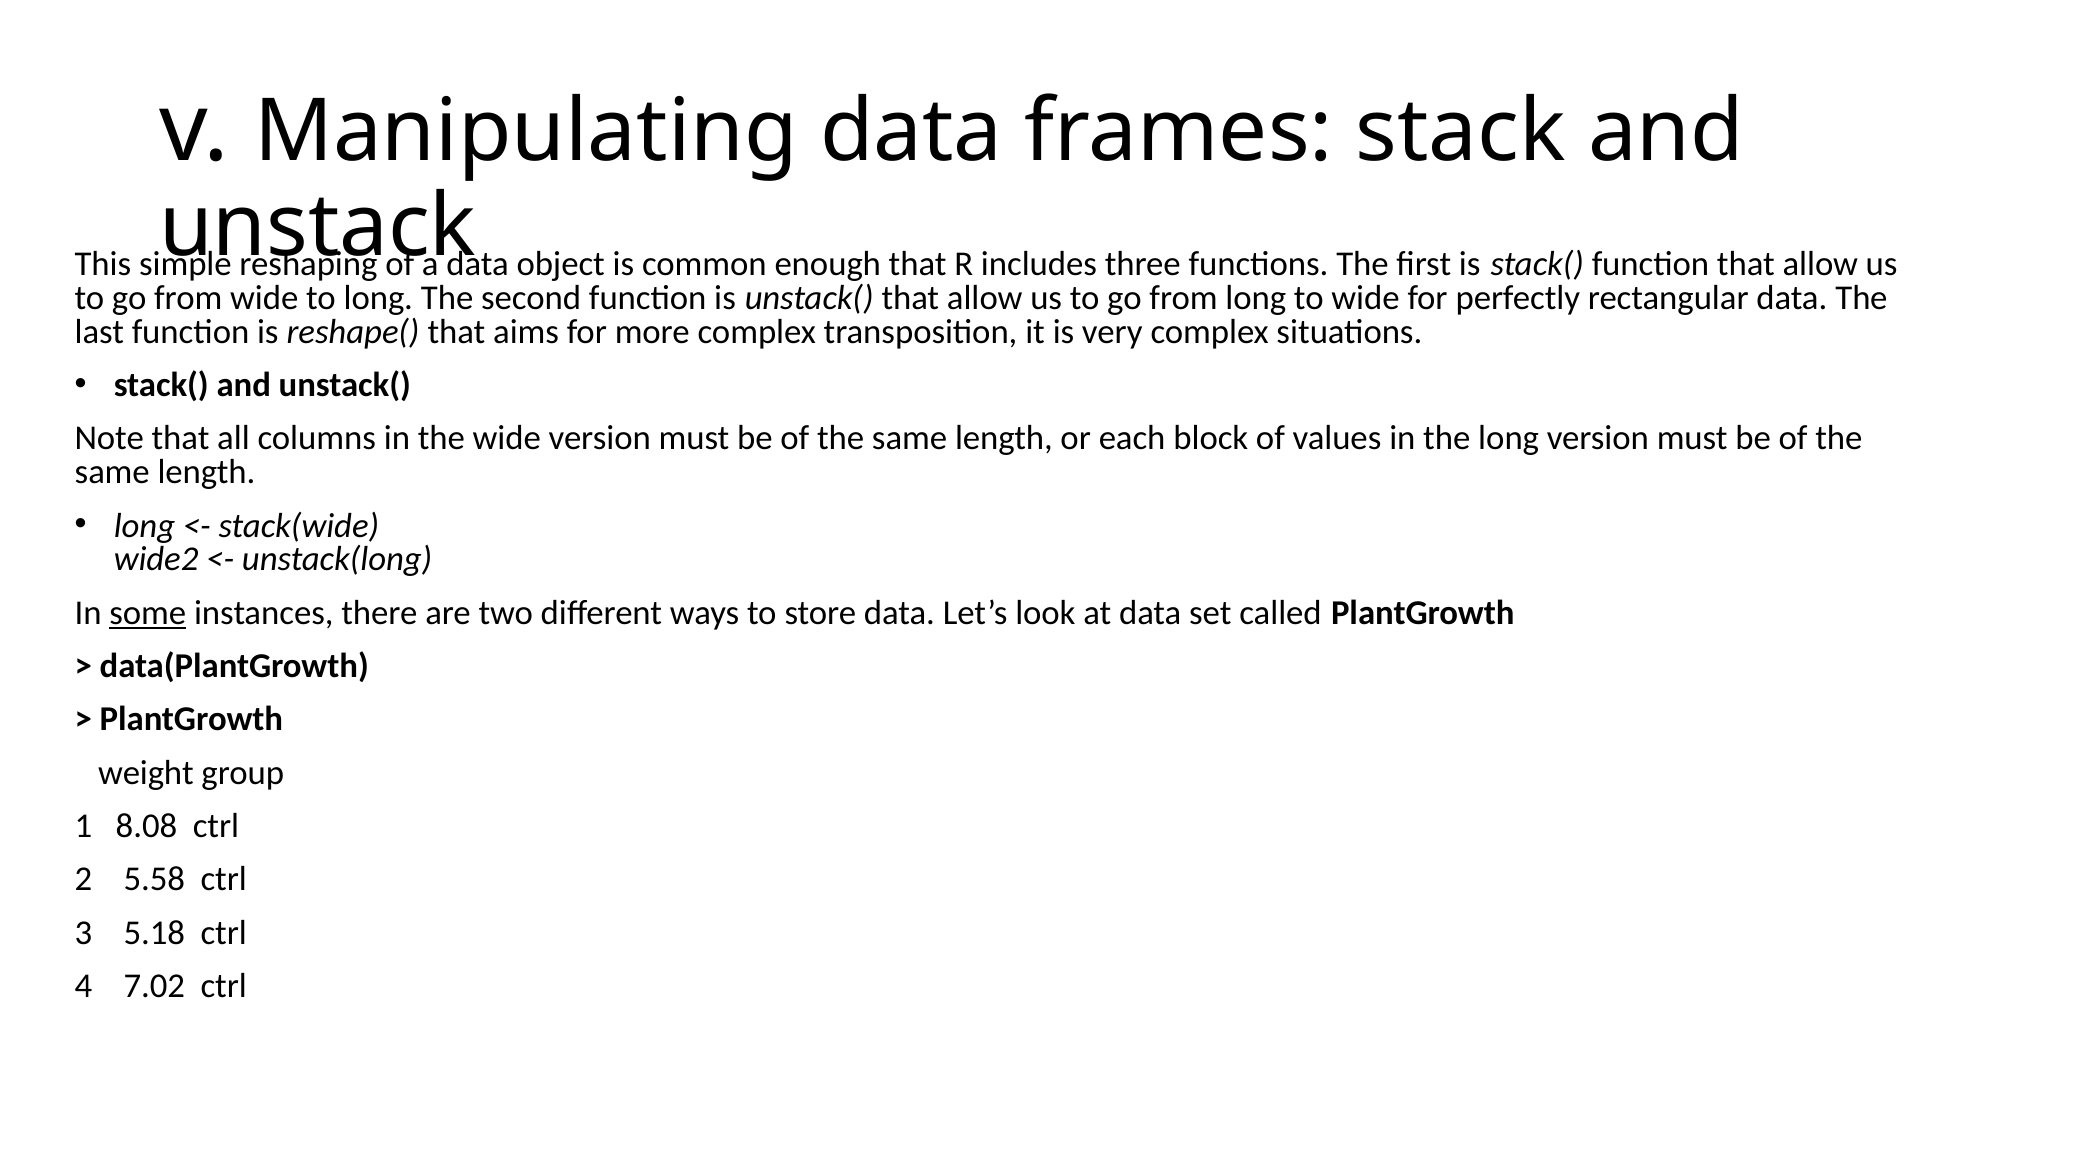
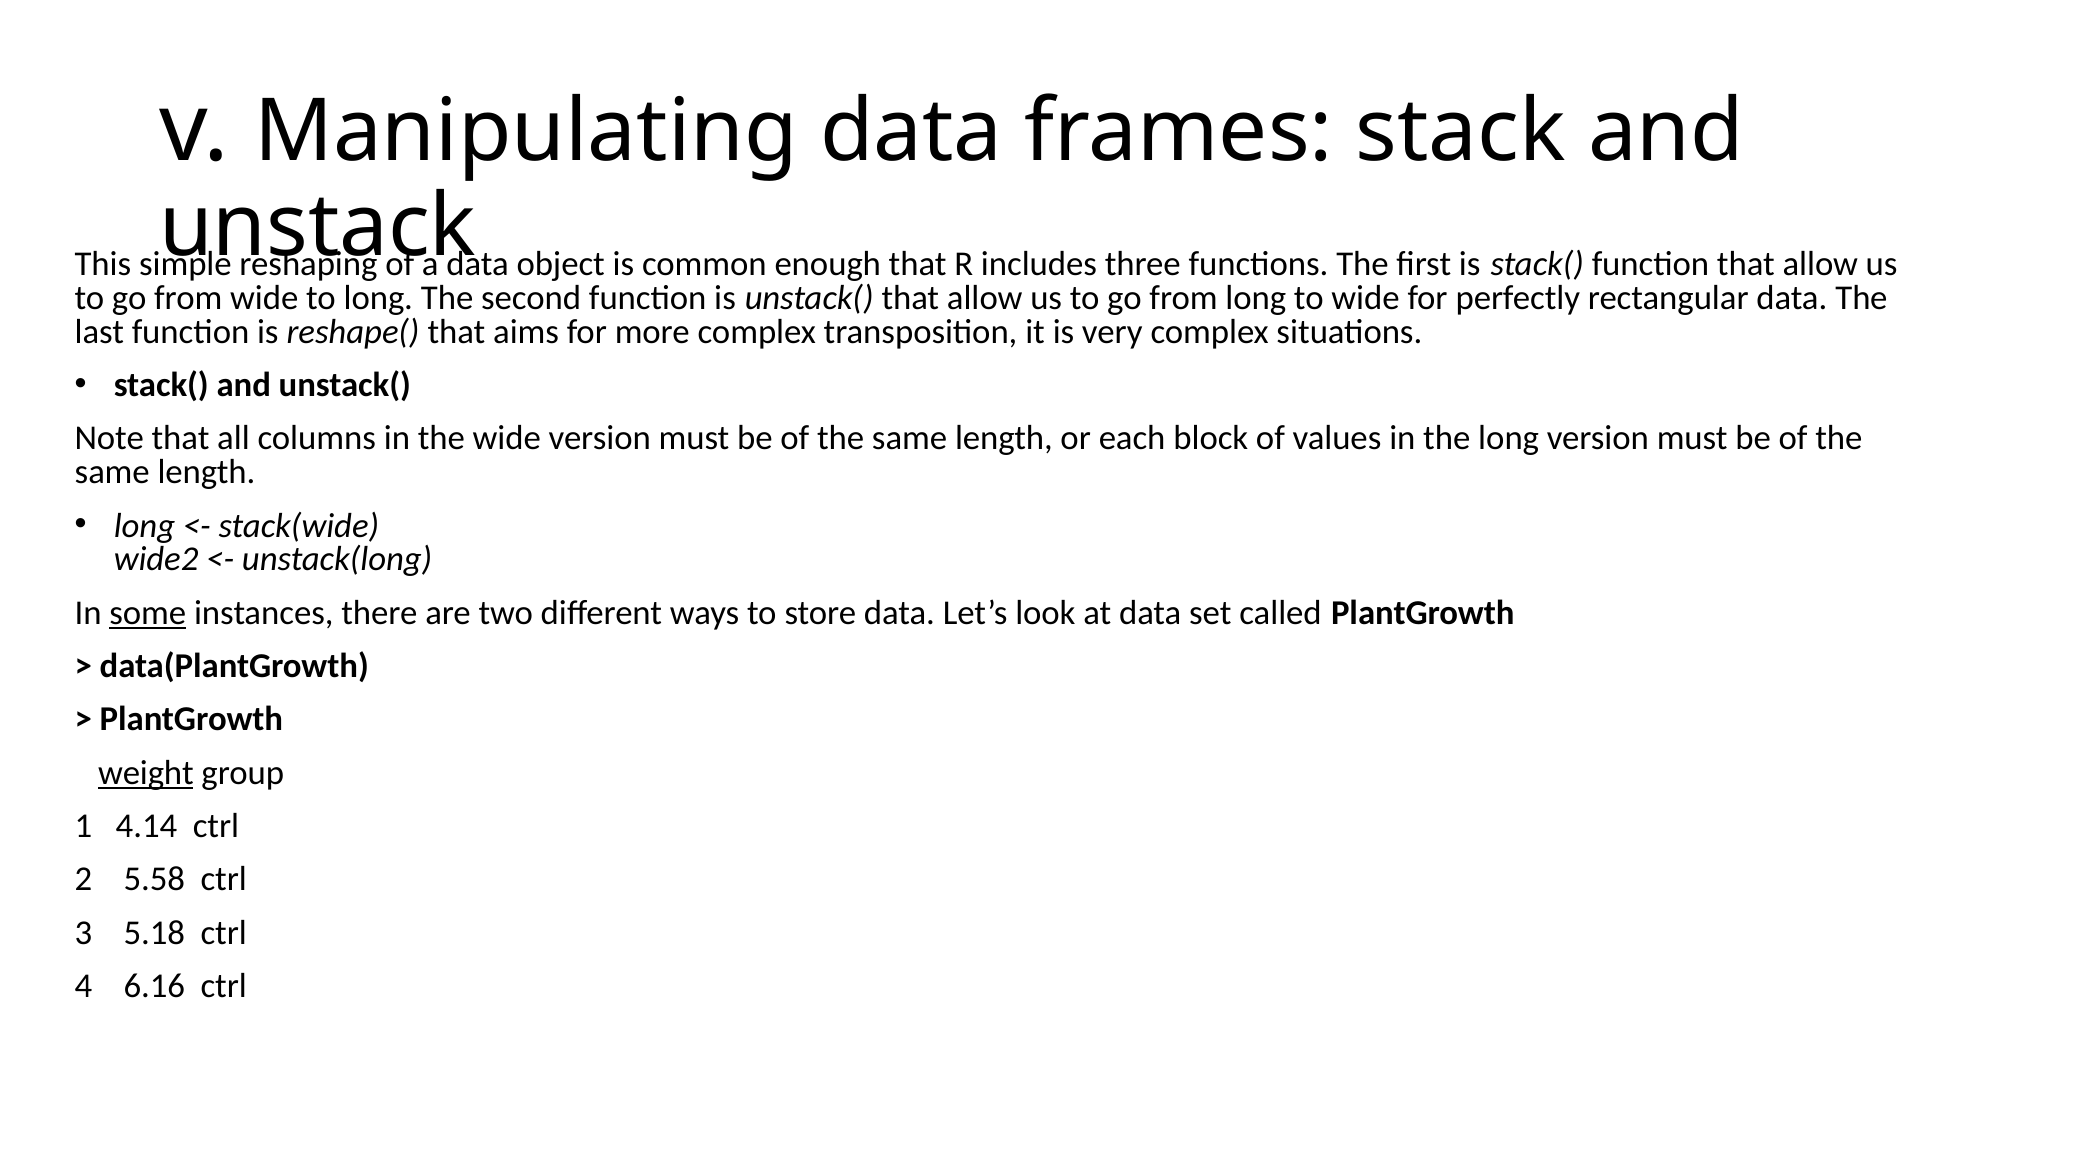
weight underline: none -> present
8.08: 8.08 -> 4.14
7.02: 7.02 -> 6.16
